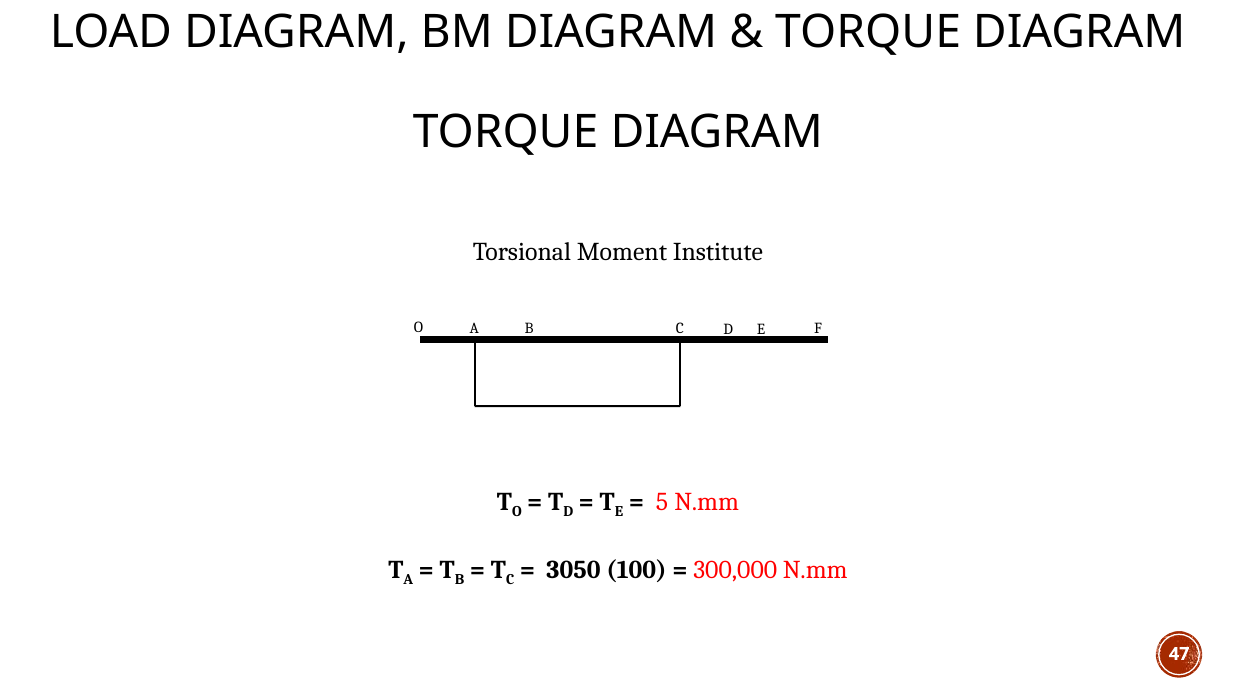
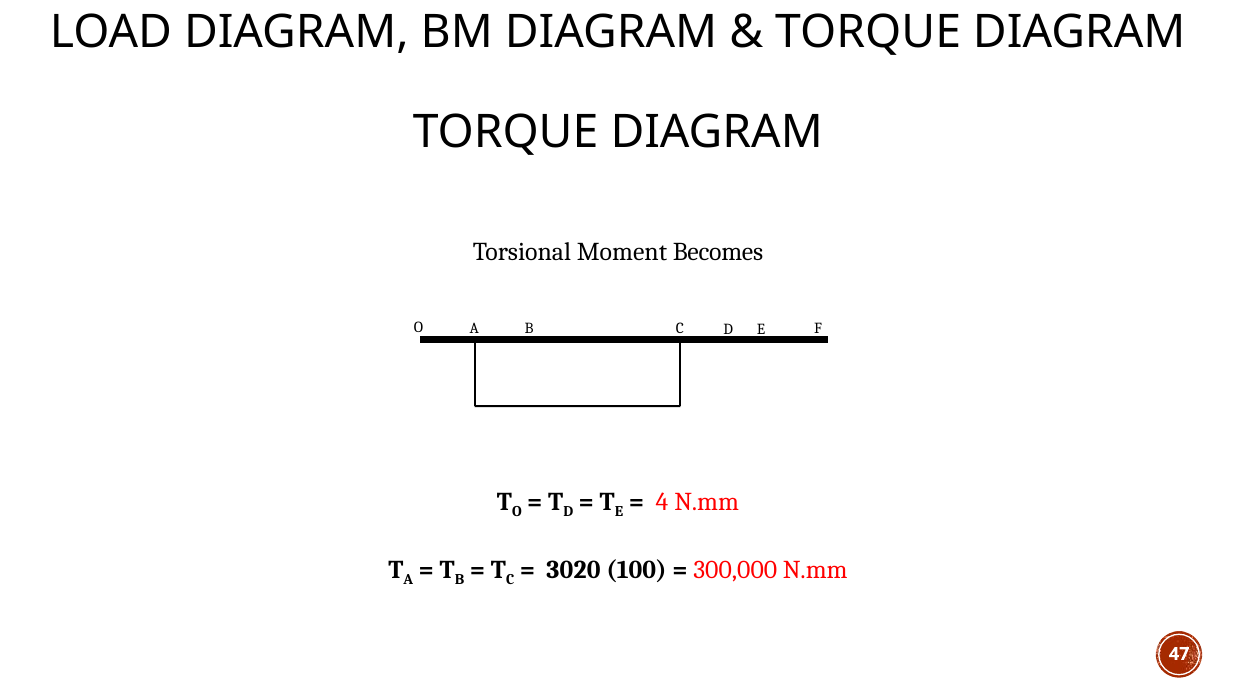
Institute: Institute -> Becomes
5: 5 -> 4
3050: 3050 -> 3020
